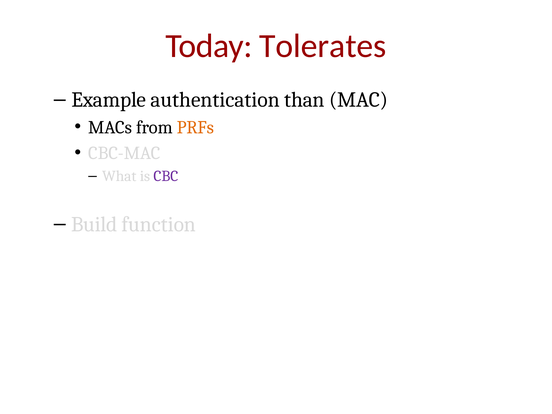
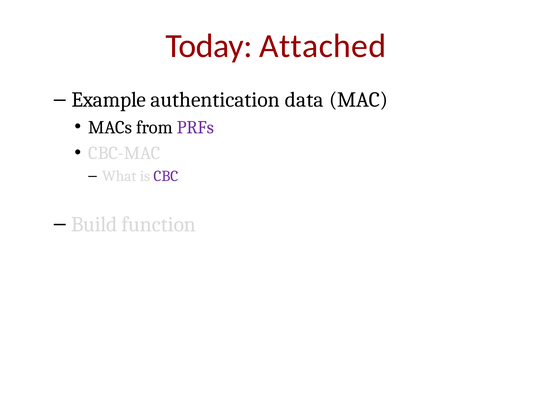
Tolerates: Tolerates -> Attached
than: than -> data
PRFs colour: orange -> purple
